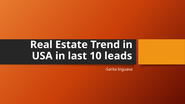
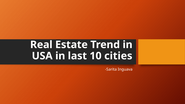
leads: leads -> cities
